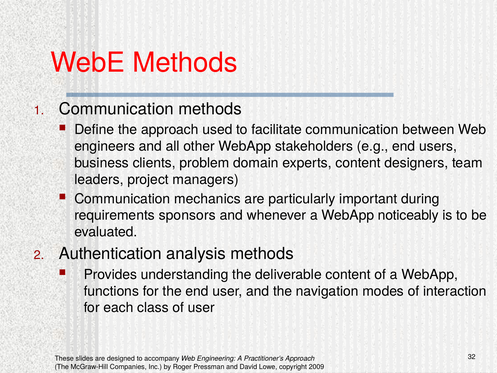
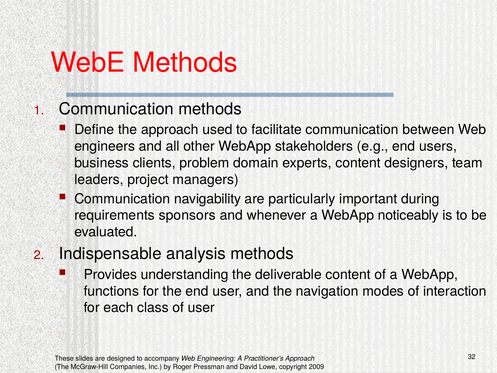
mechanics: mechanics -> navigability
Authentication: Authentication -> Indispensable
